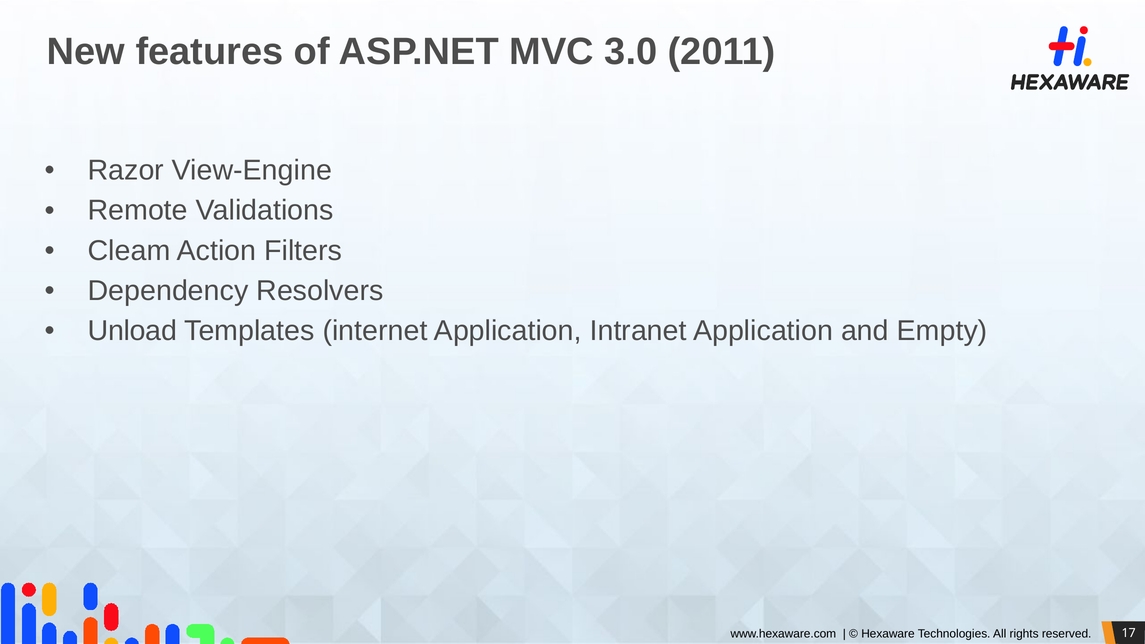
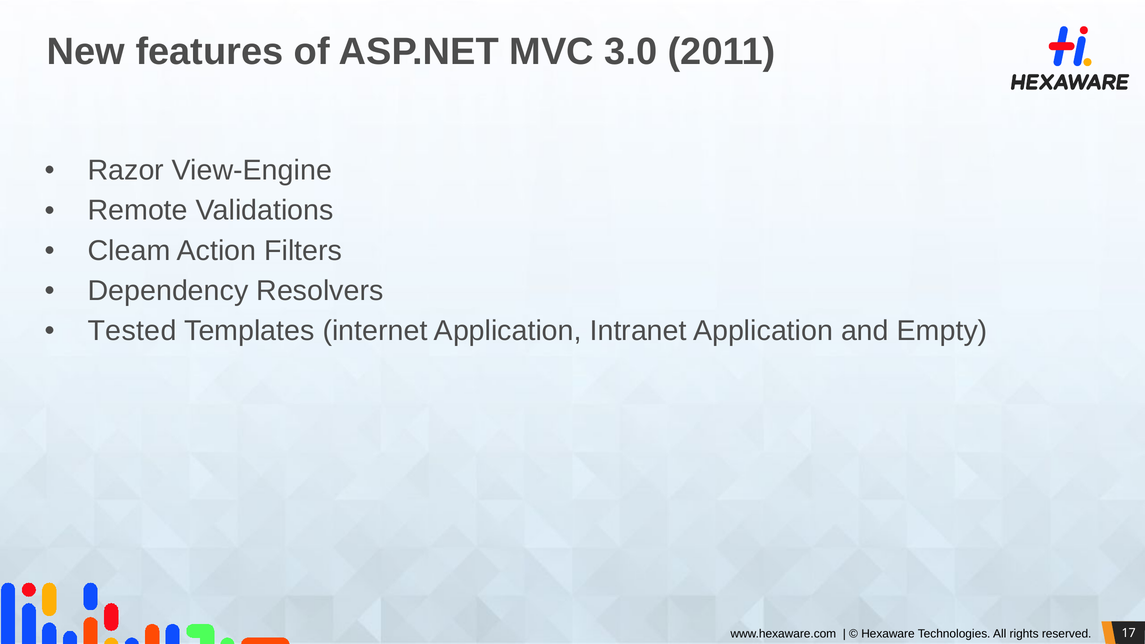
Unload: Unload -> Tested
